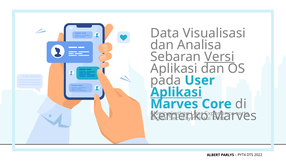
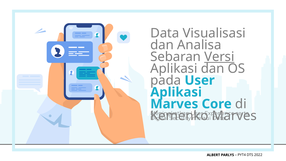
Aplikasi at (176, 92) underline: present -> none
